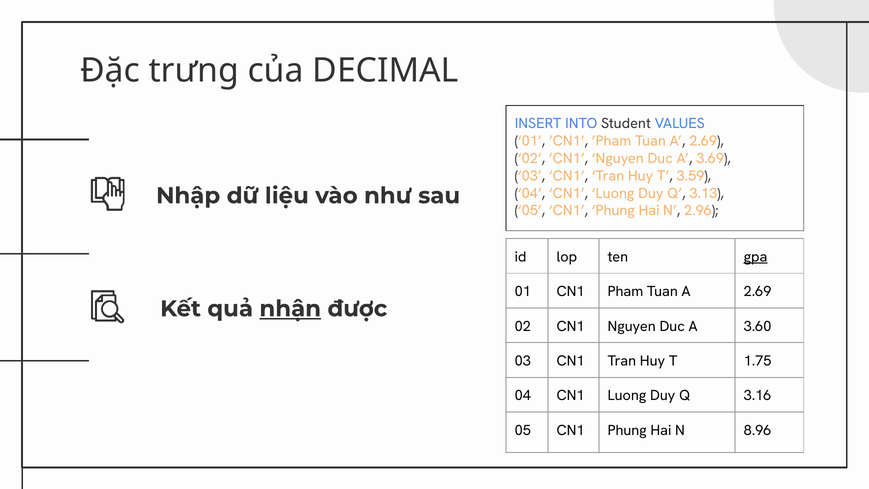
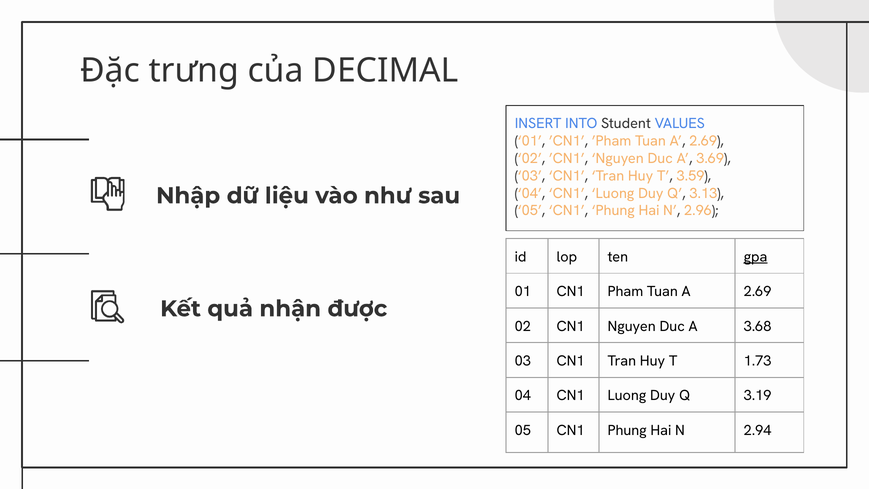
nhận underline: present -> none
3.60: 3.60 -> 3.68
1.75: 1.75 -> 1.73
3.16: 3.16 -> 3.19
8.96: 8.96 -> 2.94
